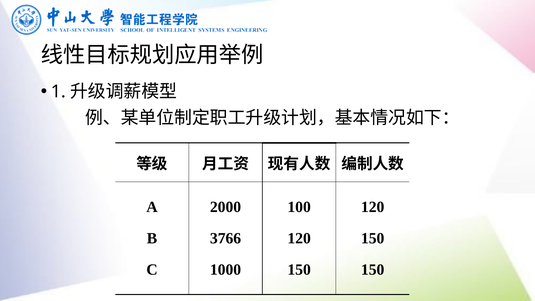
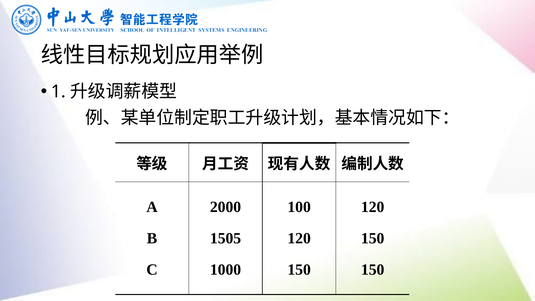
3766: 3766 -> 1505
